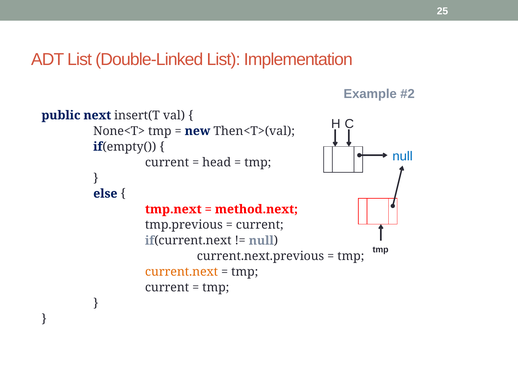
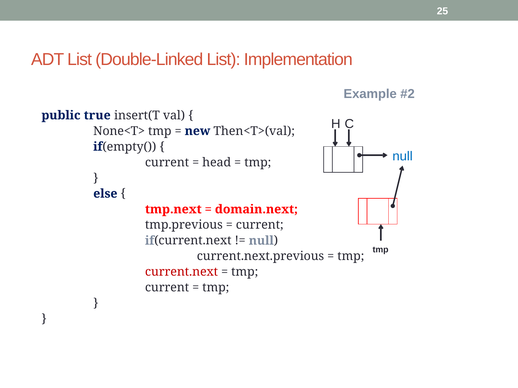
next: next -> true
method.next: method.next -> domain.next
current.next colour: orange -> red
